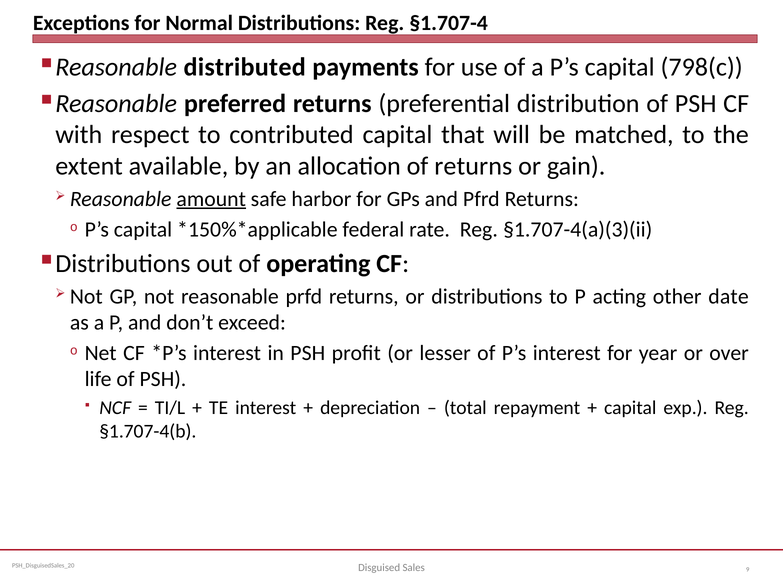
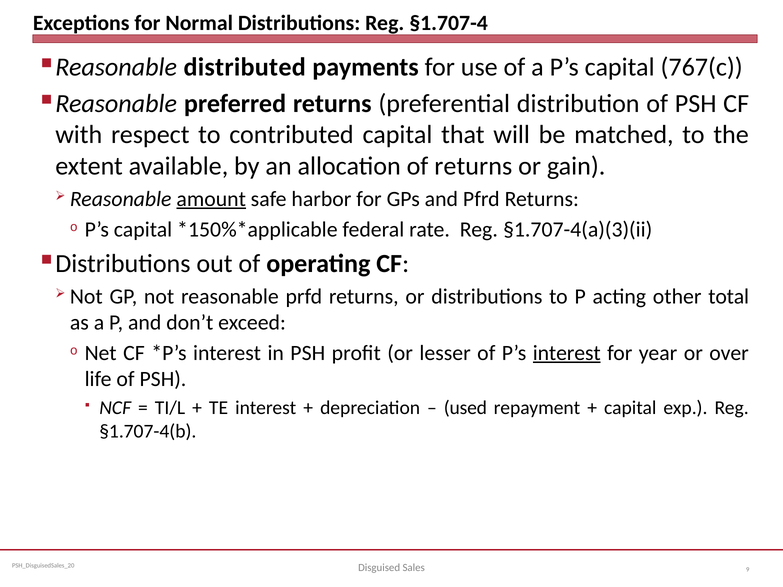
798(c: 798(c -> 767(c
date: date -> total
interest at (567, 353) underline: none -> present
total: total -> used
